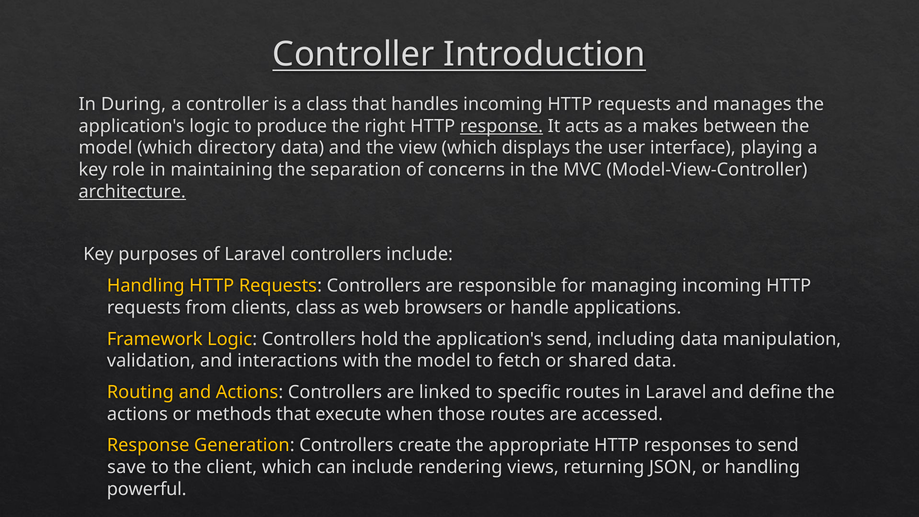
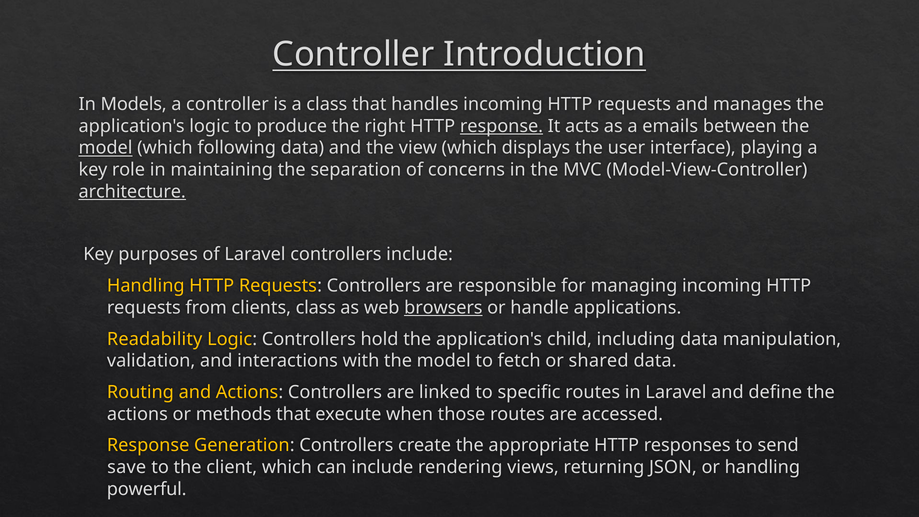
During: During -> Models
makes: makes -> emails
model at (106, 148) underline: none -> present
directory: directory -> following
browsers underline: none -> present
Framework: Framework -> Readability
application's send: send -> child
